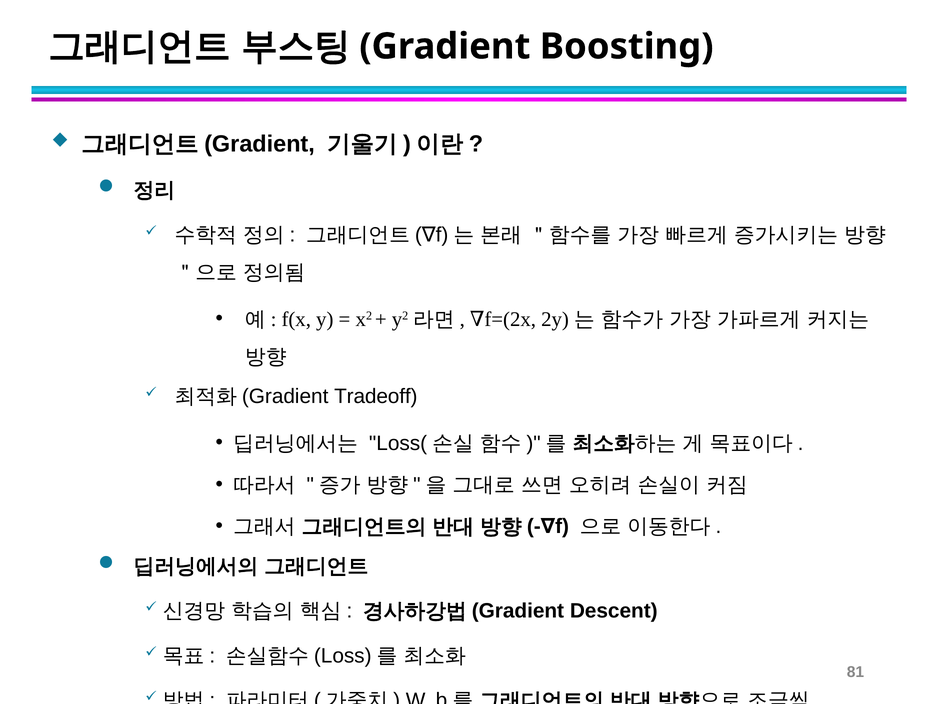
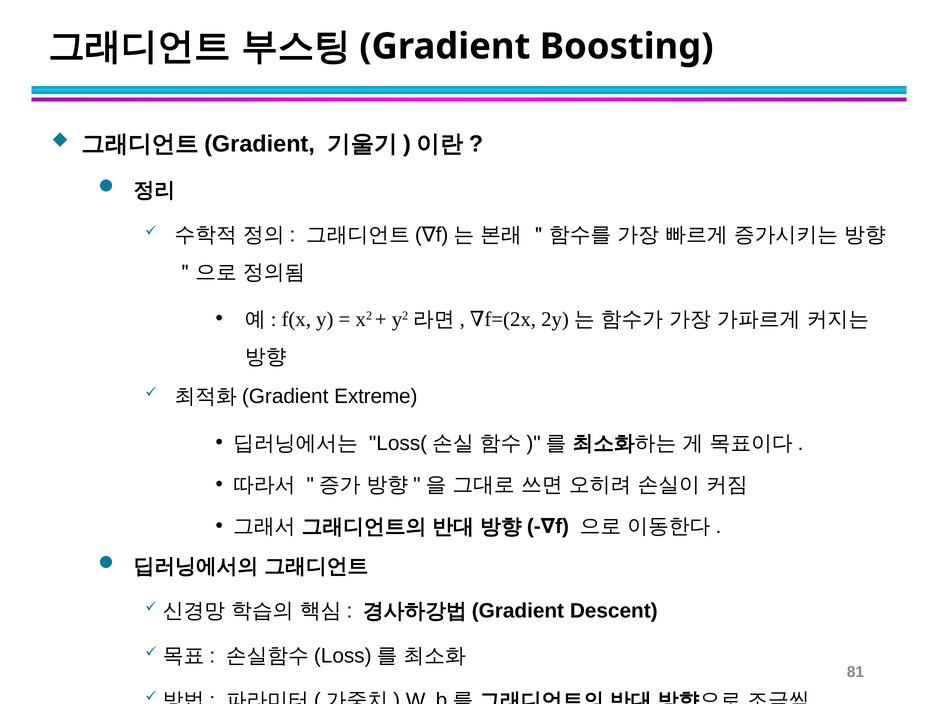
Tradeoff: Tradeoff -> Extreme
